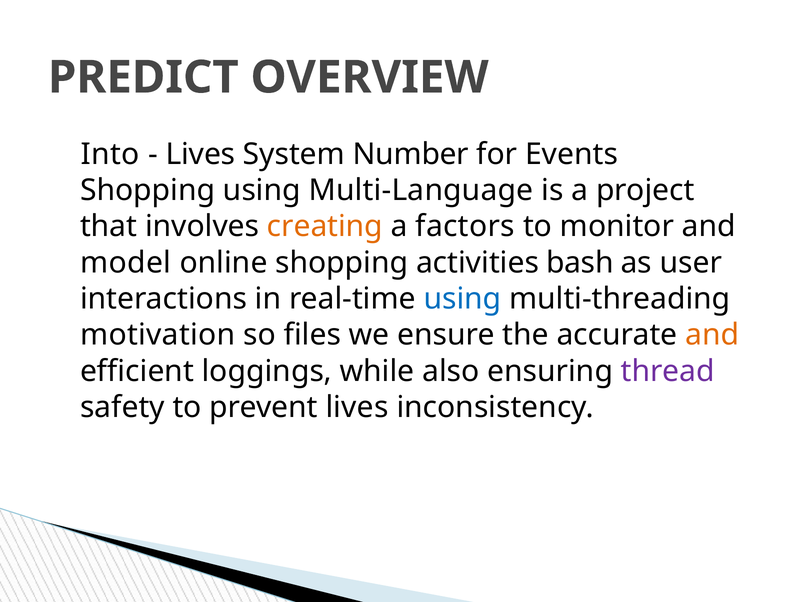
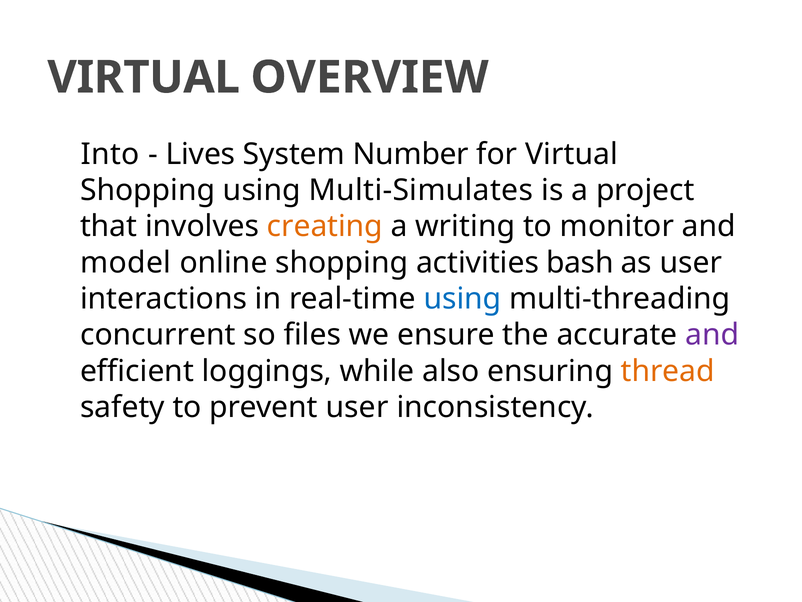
PREDICT at (143, 77): PREDICT -> VIRTUAL
for Events: Events -> Virtual
Multi-Language: Multi-Language -> Multi-Simulates
factors: factors -> writing
motivation: motivation -> concurrent
and at (712, 335) colour: orange -> purple
thread colour: purple -> orange
prevent lives: lives -> user
